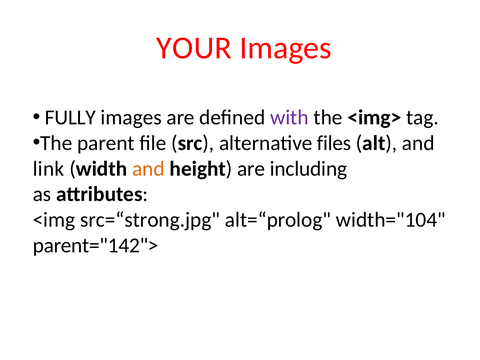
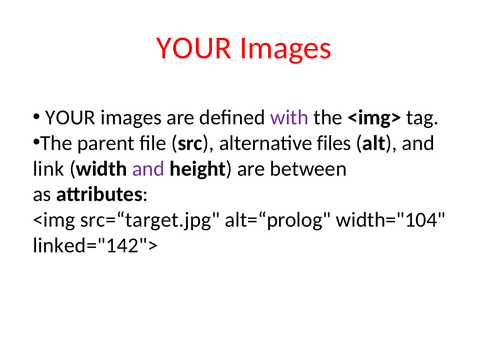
FULLY at (70, 117): FULLY -> YOUR
and at (148, 169) colour: orange -> purple
including: including -> between
src=“strong.jpg: src=“strong.jpg -> src=“target.jpg
parent="142">: parent="142"> -> linked="142">
